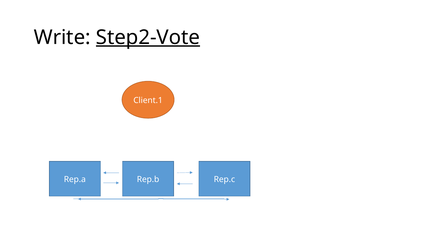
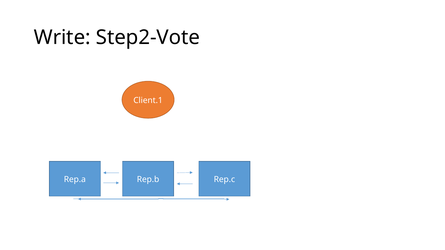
Step2-Vote underline: present -> none
